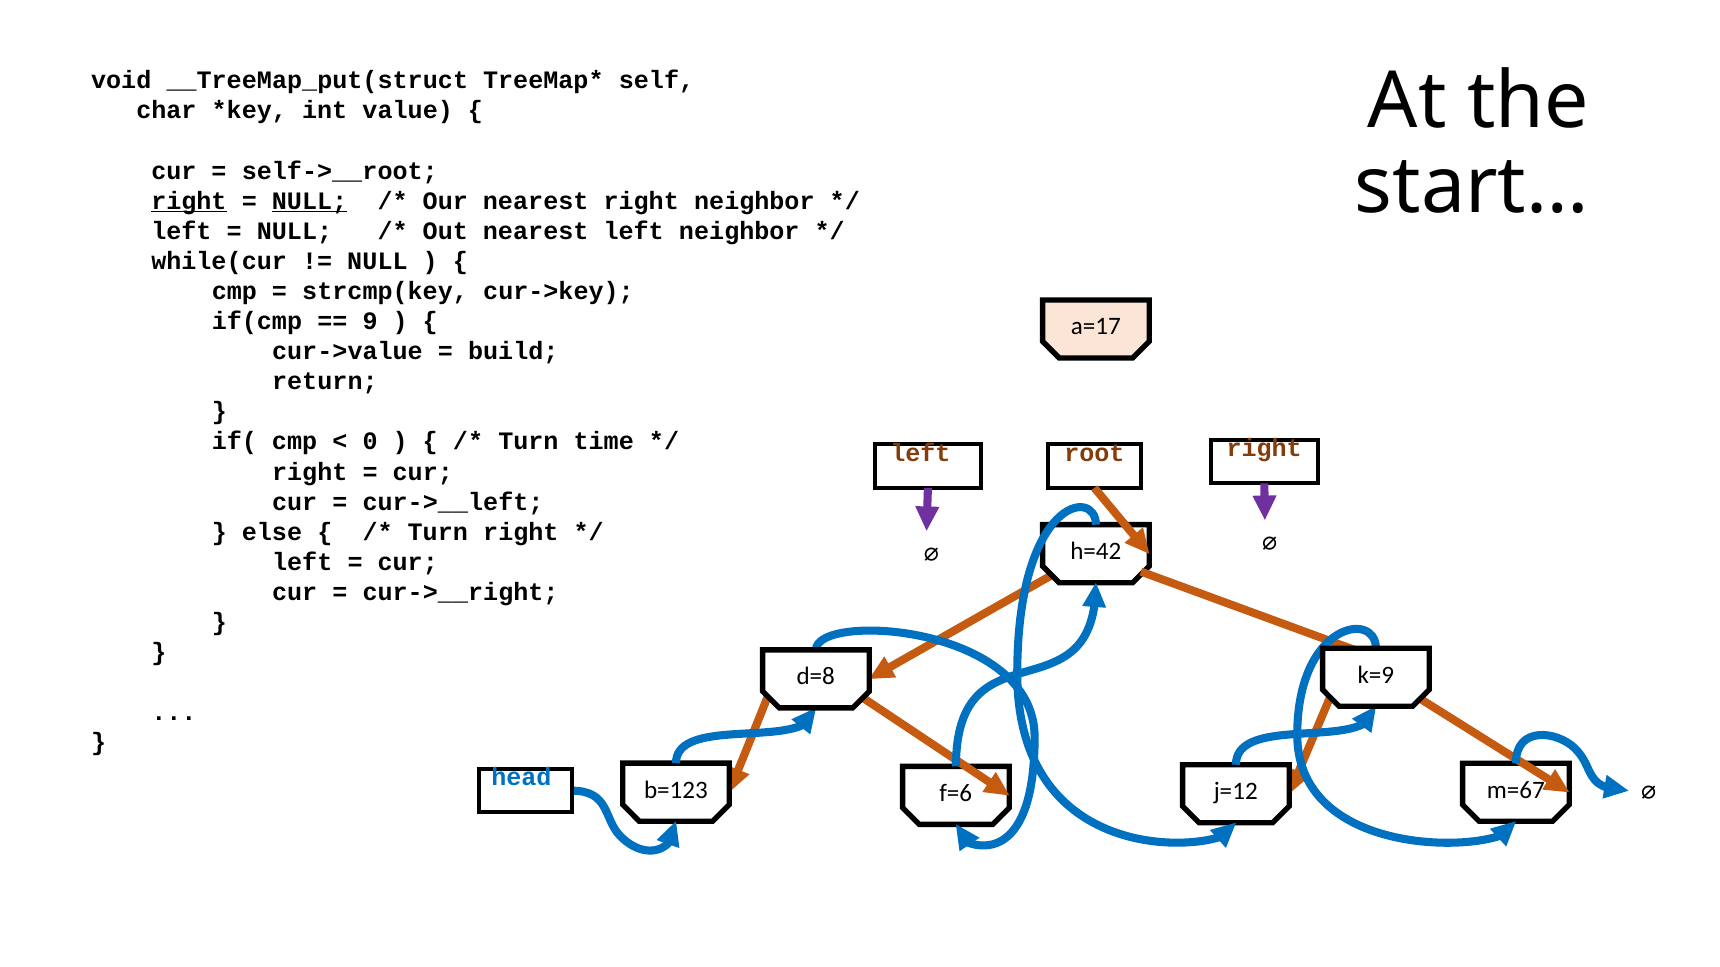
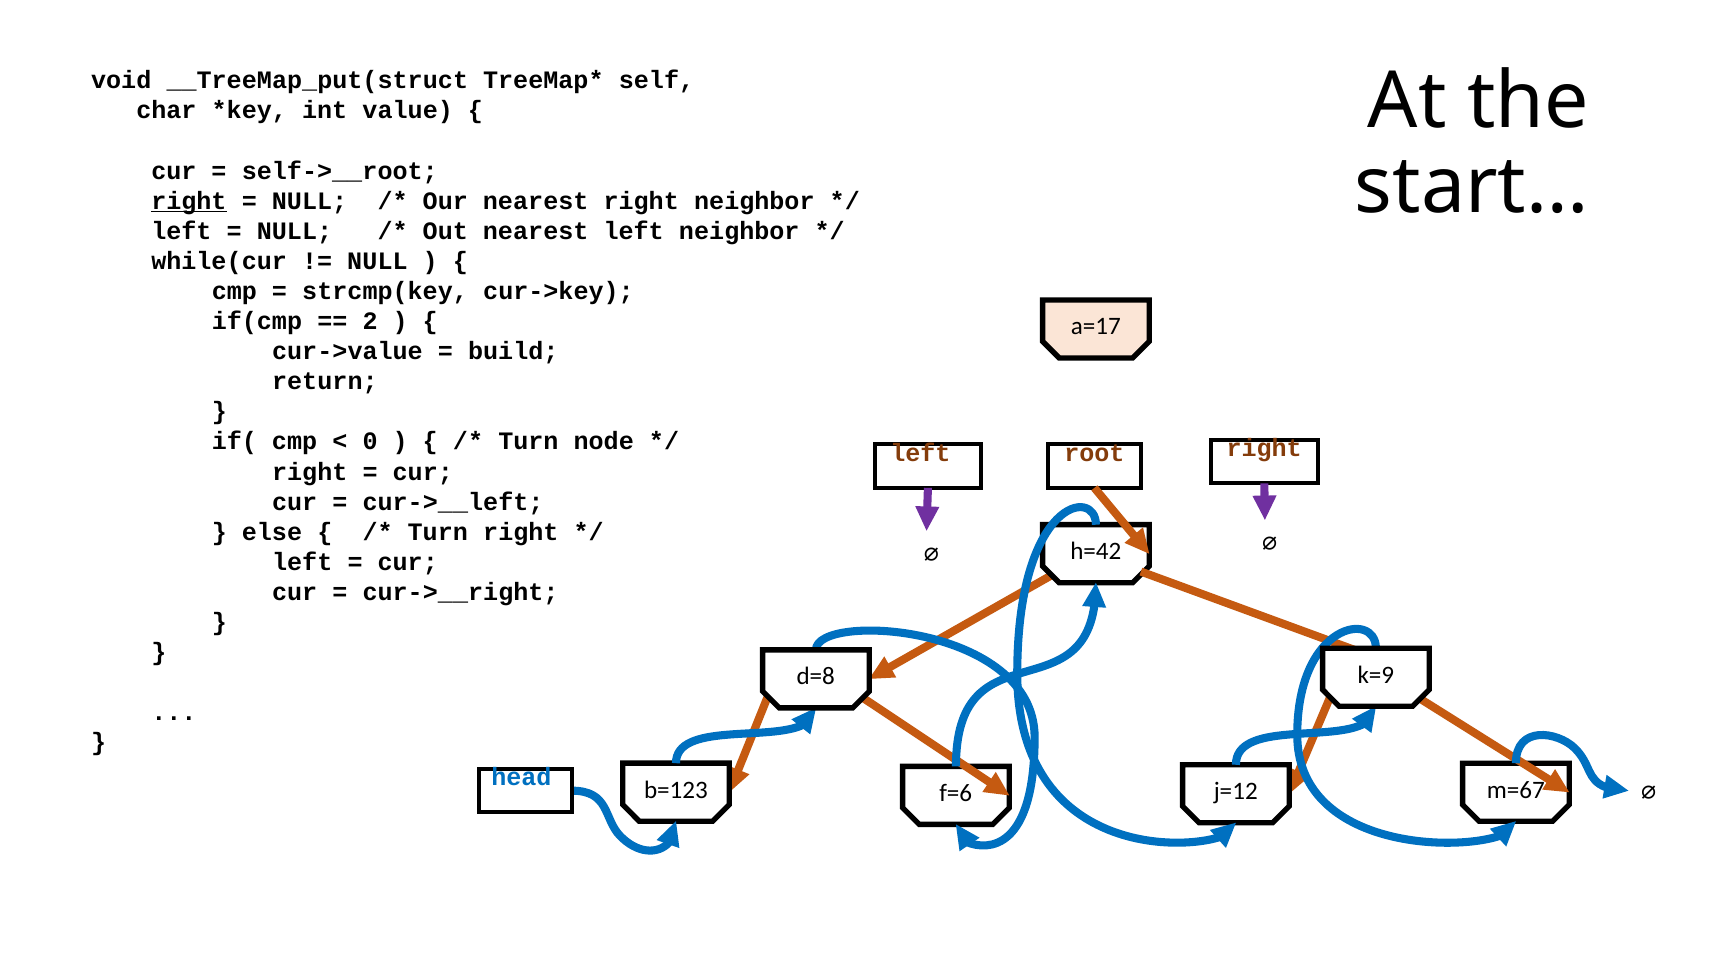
NULL at (310, 201) underline: present -> none
9: 9 -> 2
time: time -> node
